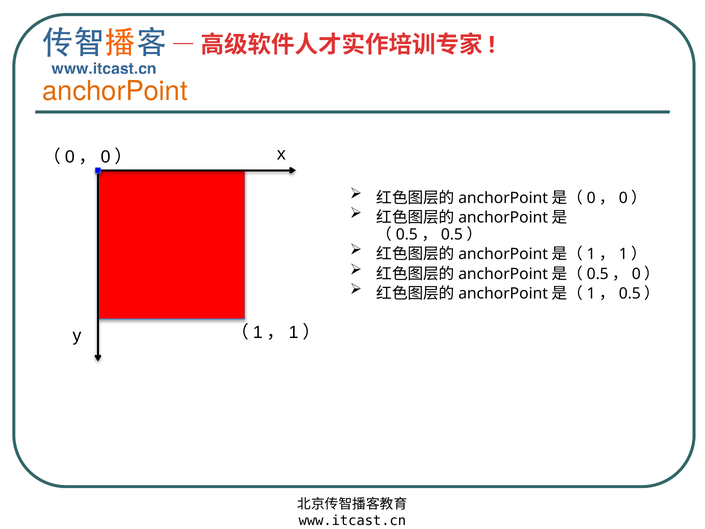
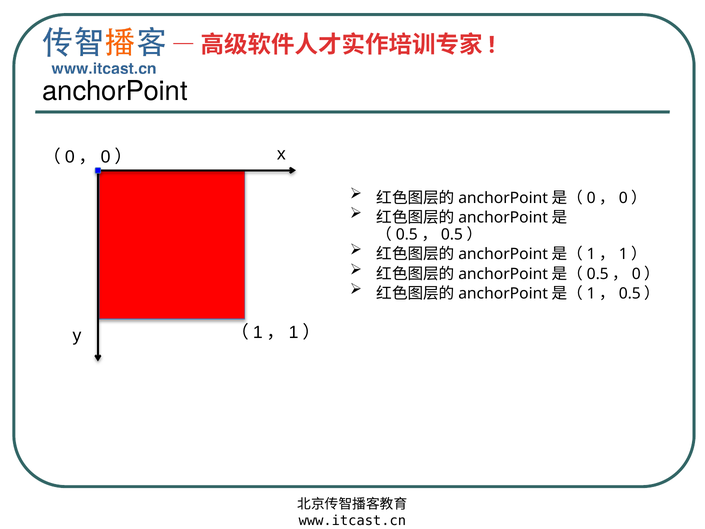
anchorPoint colour: orange -> black
